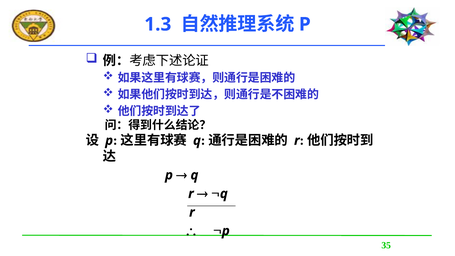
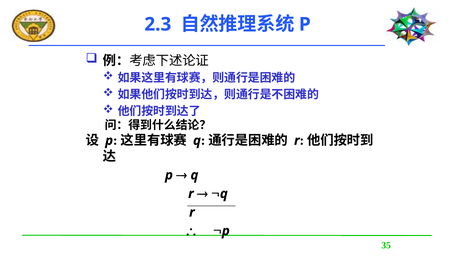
1.3: 1.3 -> 2.3
